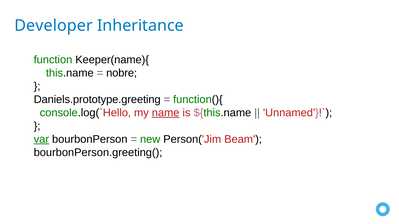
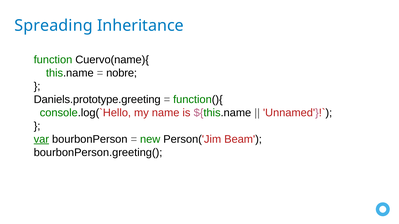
Developer: Developer -> Spreading
Keeper(name){: Keeper(name){ -> Cuervo(name){
name underline: present -> none
